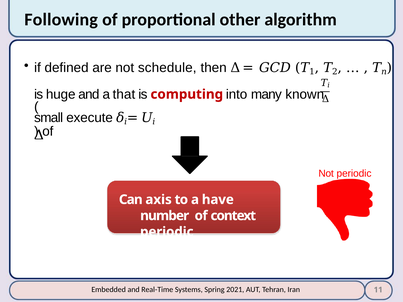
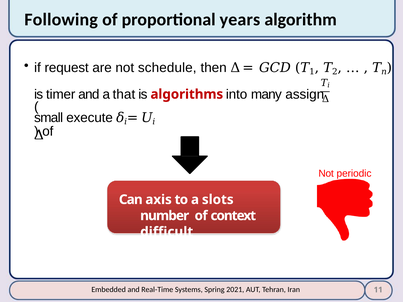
other: other -> years
defined: defined -> request
huge: huge -> timer
computing: computing -> algorithms
known: known -> assign
have: have -> slots
periodic at (167, 232): periodic -> difficult
